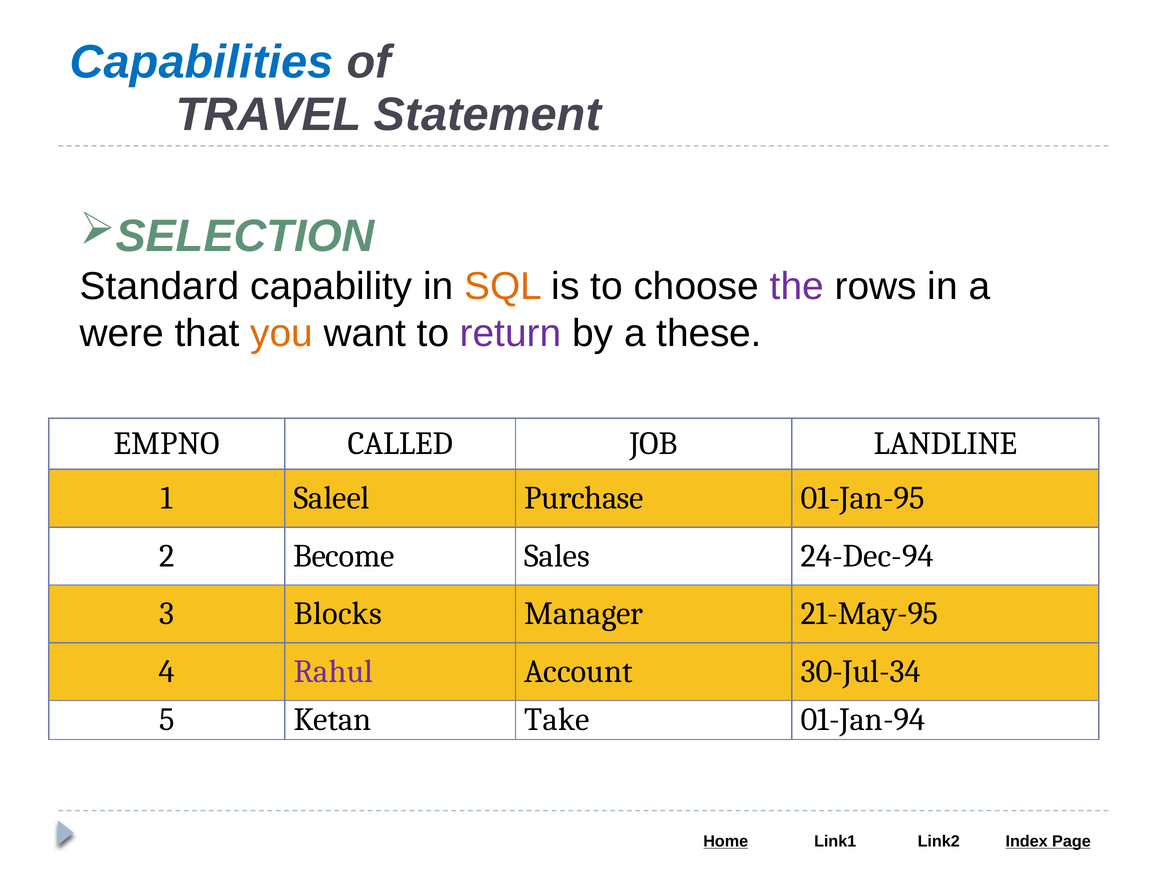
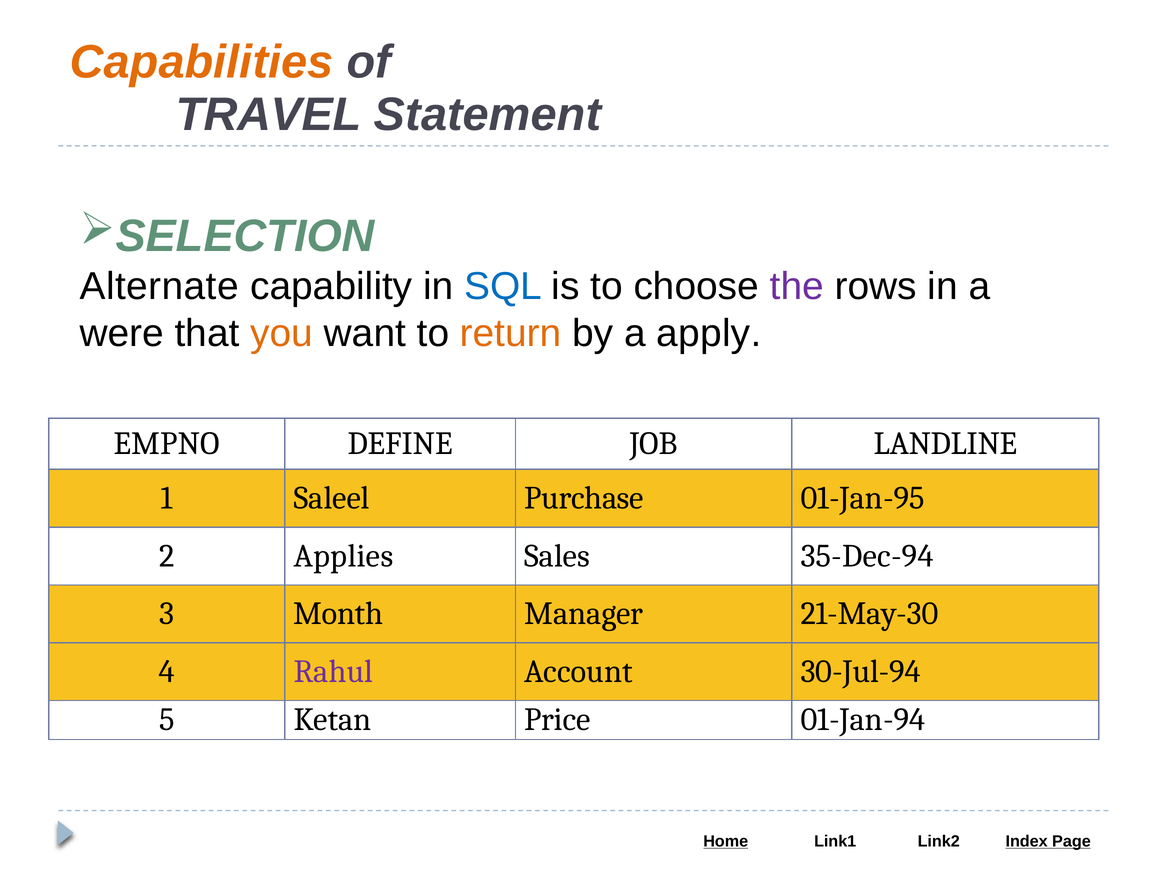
Capabilities colour: blue -> orange
Standard: Standard -> Alternate
SQL colour: orange -> blue
return colour: purple -> orange
these: these -> apply
CALLED: CALLED -> DEFINE
Become: Become -> Applies
24-Dec-94: 24-Dec-94 -> 35-Dec-94
Blocks: Blocks -> Month
21-May-95: 21-May-95 -> 21-May-30
30-Jul-34: 30-Jul-34 -> 30-Jul-94
Take: Take -> Price
